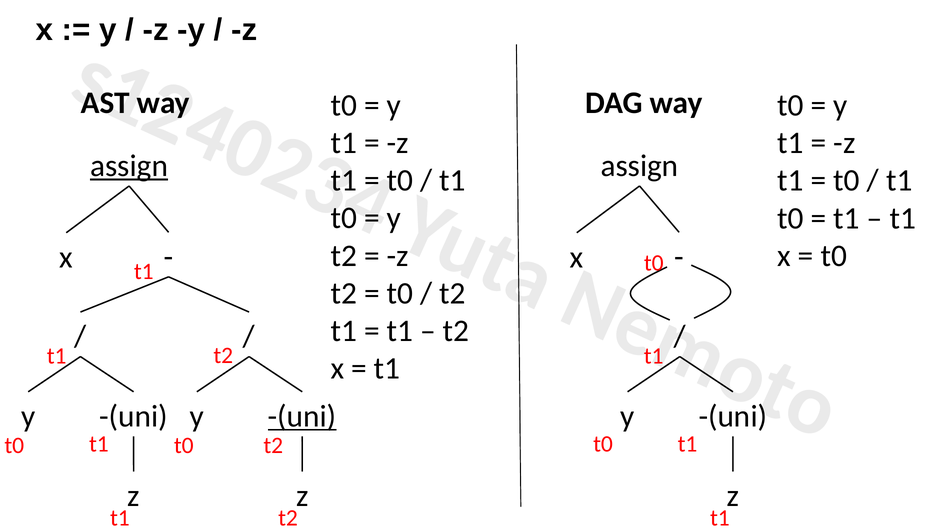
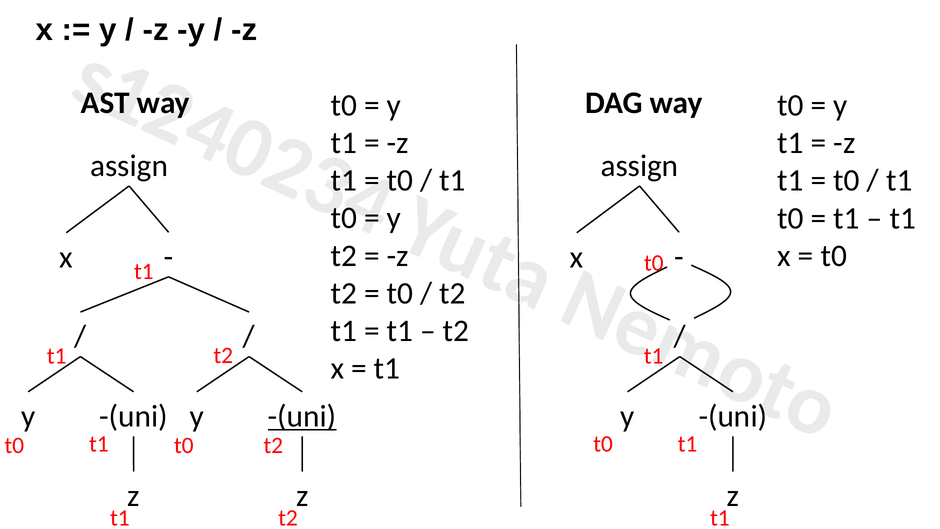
assign at (129, 166) underline: present -> none
